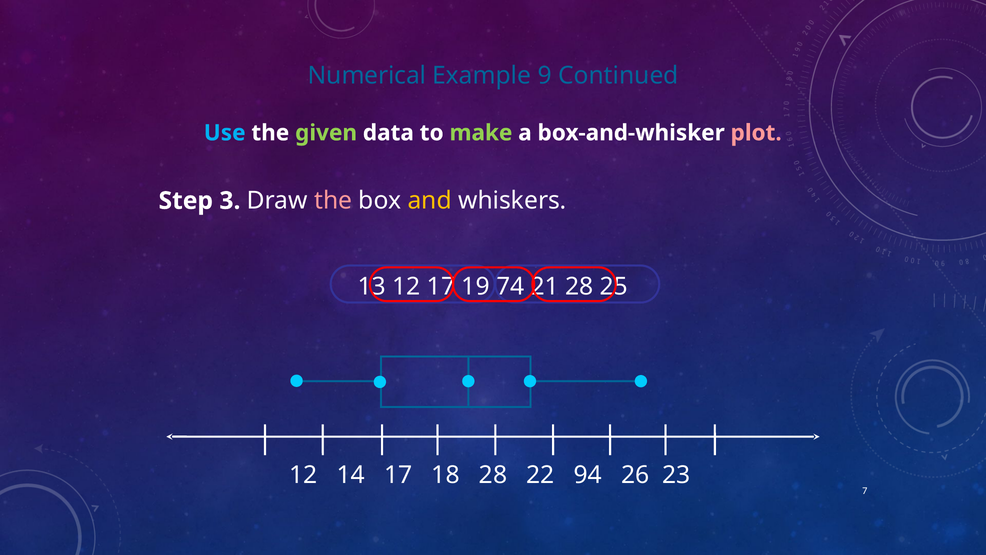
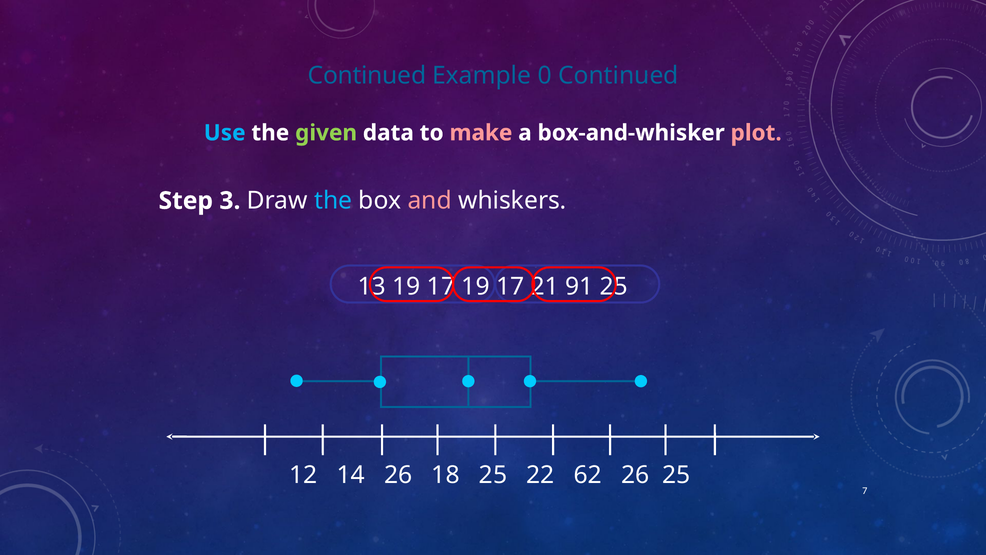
Numerical at (367, 76): Numerical -> Continued
9: 9 -> 0
make colour: light green -> pink
the at (333, 201) colour: pink -> light blue
and colour: yellow -> pink
13 12: 12 -> 19
17 19 74: 74 -> 17
21 28: 28 -> 91
14 17: 17 -> 26
18 28: 28 -> 25
94: 94 -> 62
26 23: 23 -> 25
